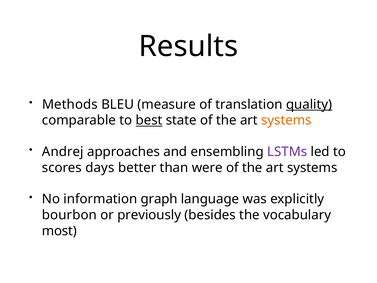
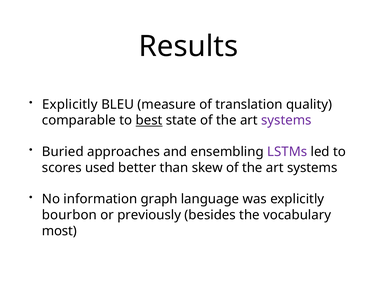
Methods at (70, 104): Methods -> Explicitly
quality underline: present -> none
systems at (286, 120) colour: orange -> purple
Andrej: Andrej -> Buried
days: days -> used
were: were -> skew
